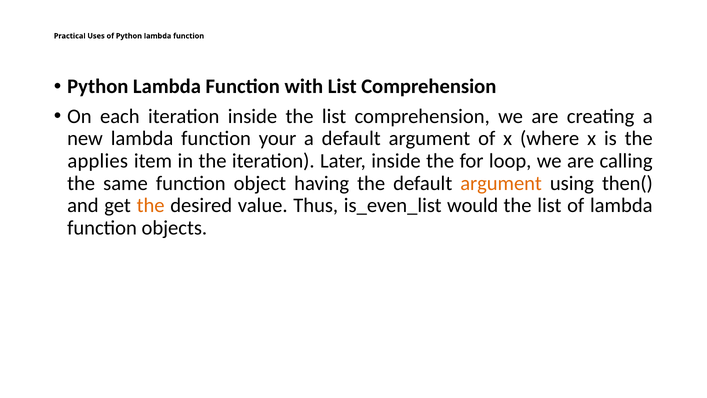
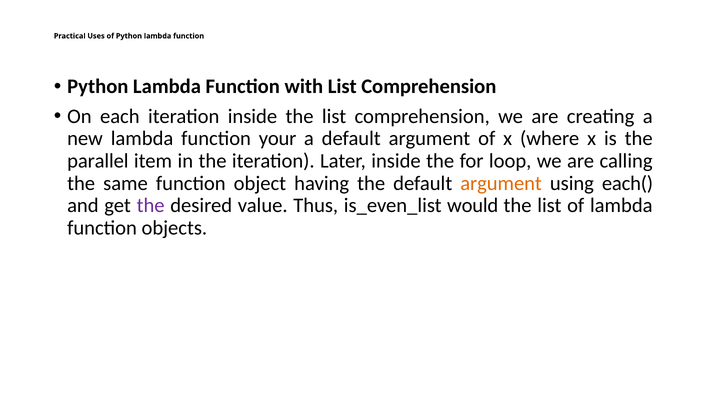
applies: applies -> parallel
then(: then( -> each(
the at (151, 205) colour: orange -> purple
